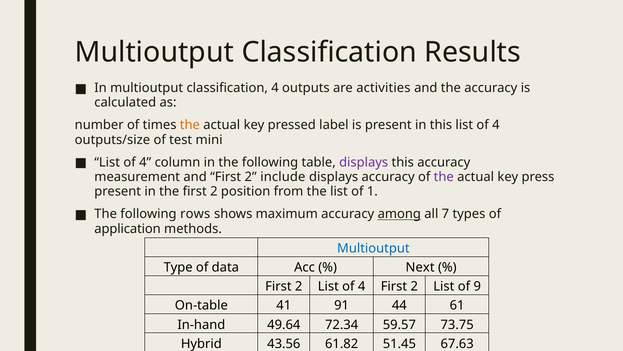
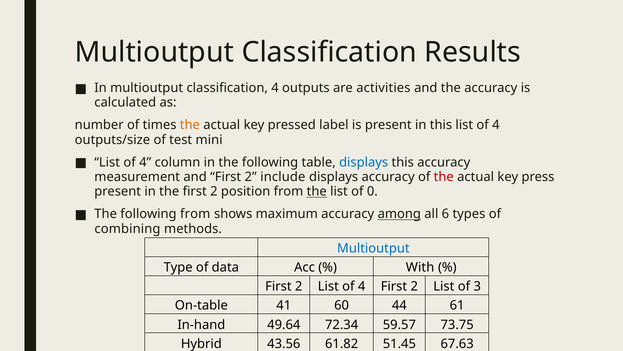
displays at (364, 162) colour: purple -> blue
the at (444, 177) colour: purple -> red
the at (317, 191) underline: none -> present
1: 1 -> 0
following rows: rows -> from
7: 7 -> 6
application: application -> combining
Next: Next -> With
9: 9 -> 3
91: 91 -> 60
